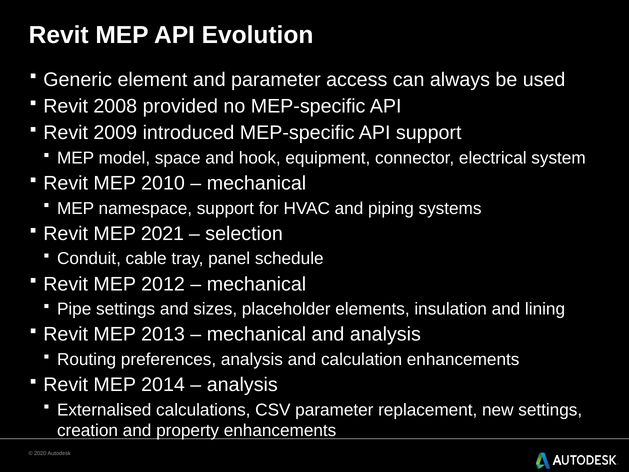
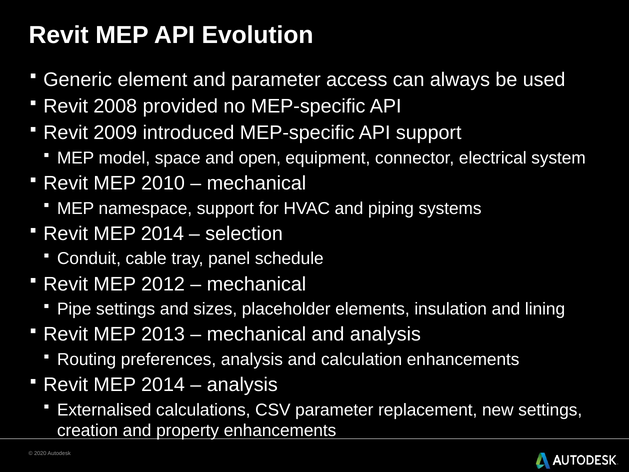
hook: hook -> open
2021 at (162, 234): 2021 -> 2014
